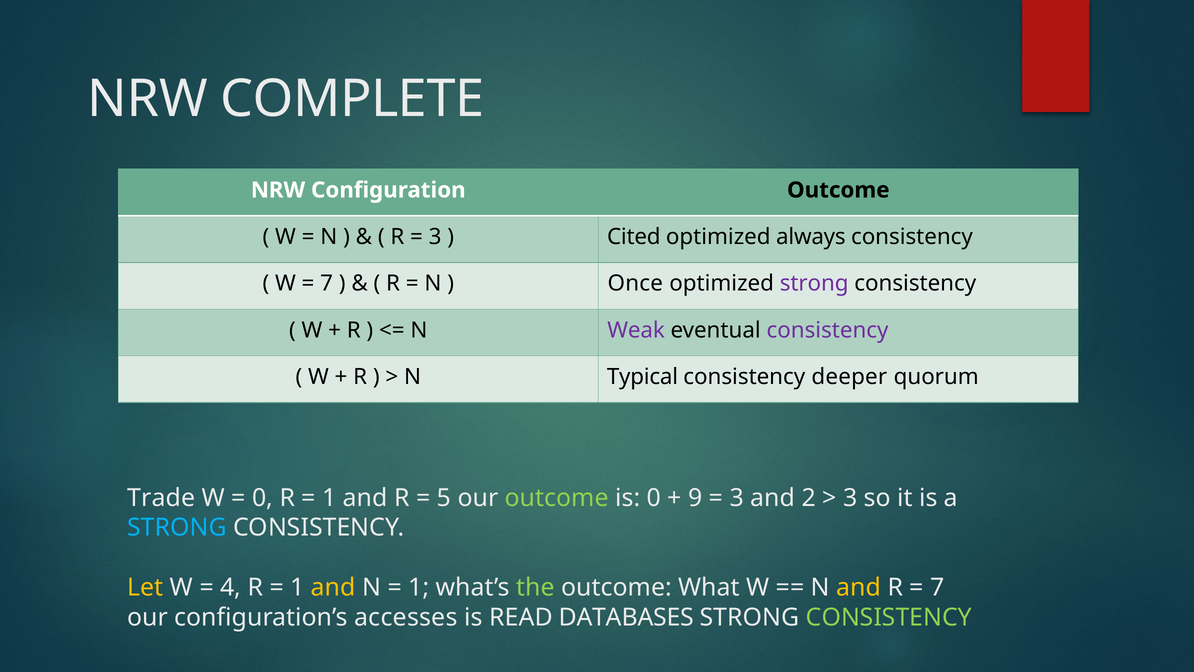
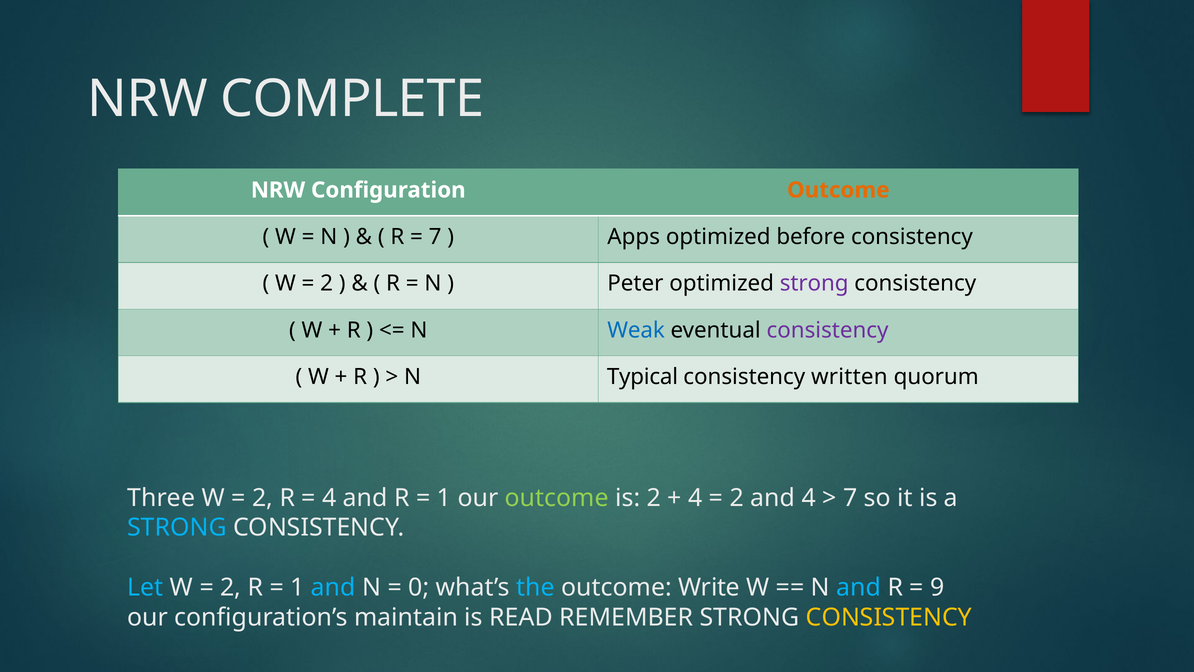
Outcome at (838, 190) colour: black -> orange
3 at (435, 237): 3 -> 7
Cited: Cited -> Apps
always: always -> before
7 at (327, 283): 7 -> 2
Once: Once -> Peter
Weak colour: purple -> blue
deeper: deeper -> written
Trade: Trade -> Three
0 at (263, 498): 0 -> 2
1 at (329, 498): 1 -> 4
5 at (444, 498): 5 -> 1
is 0: 0 -> 2
9 at (695, 498): 9 -> 4
3 at (737, 498): 3 -> 2
and 2: 2 -> 4
3 at (850, 498): 3 -> 7
Let colour: yellow -> light blue
4 at (231, 587): 4 -> 2
and at (333, 587) colour: yellow -> light blue
1 at (419, 587): 1 -> 0
the colour: light green -> light blue
What: What -> Write
and at (859, 587) colour: yellow -> light blue
7 at (937, 587): 7 -> 9
accesses: accesses -> maintain
DATABASES: DATABASES -> REMEMBER
CONSISTENCY at (889, 617) colour: light green -> yellow
